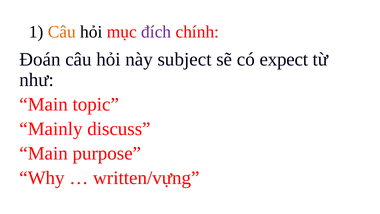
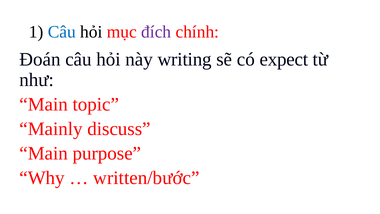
Câu at (62, 32) colour: orange -> blue
subject: subject -> writing
written/vựng: written/vựng -> written/bước
